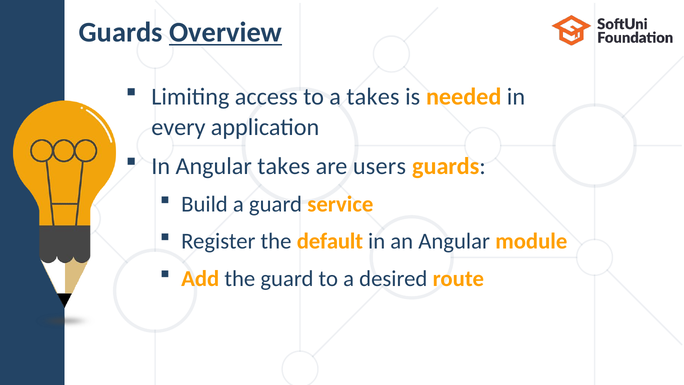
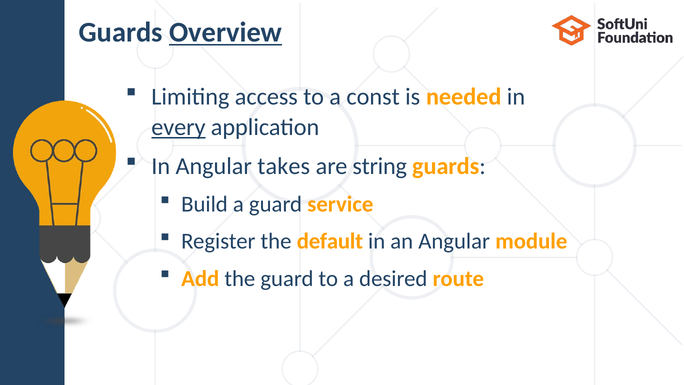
a takes: takes -> const
every underline: none -> present
users: users -> string
